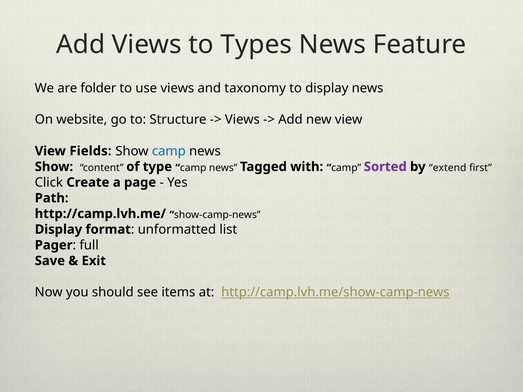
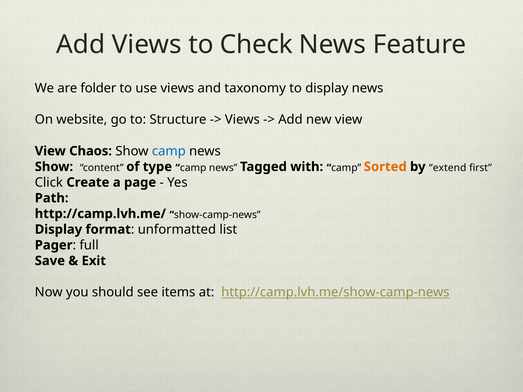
Types: Types -> Check
Fields: Fields -> Chaos
Sorted colour: purple -> orange
